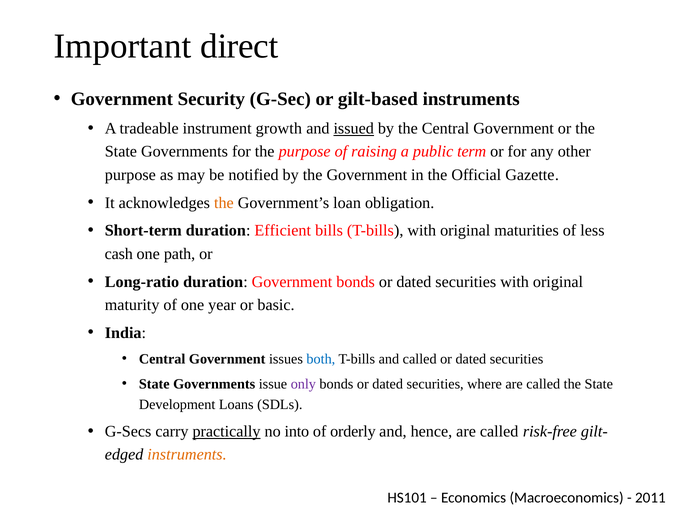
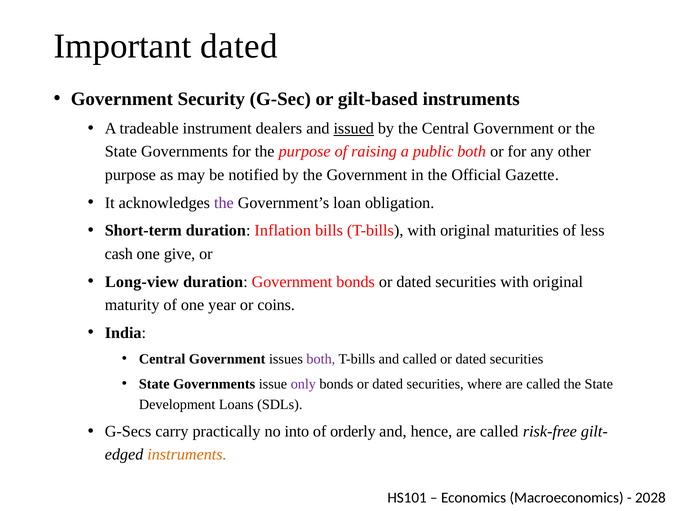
Important direct: direct -> dated
growth: growth -> dealers
public term: term -> both
the at (224, 203) colour: orange -> purple
Efficient: Efficient -> Inflation
path: path -> give
Long-ratio: Long-ratio -> Long-view
basic: basic -> coins
both at (321, 359) colour: blue -> purple
practically underline: present -> none
2011: 2011 -> 2028
